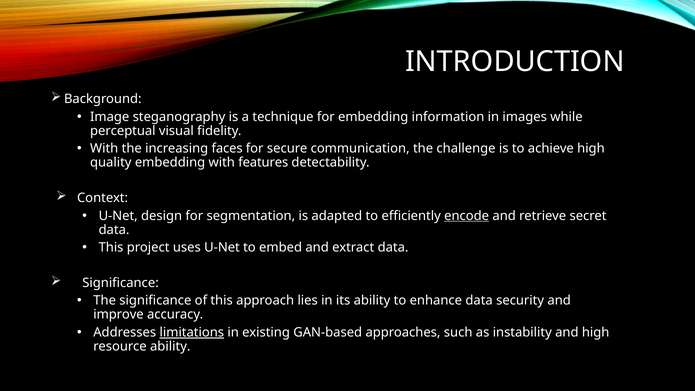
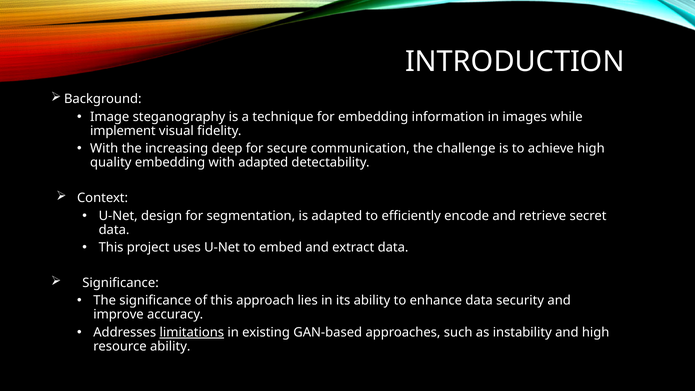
perceptual: perceptual -> implement
faces: faces -> deep
with features: features -> adapted
encode underline: present -> none
